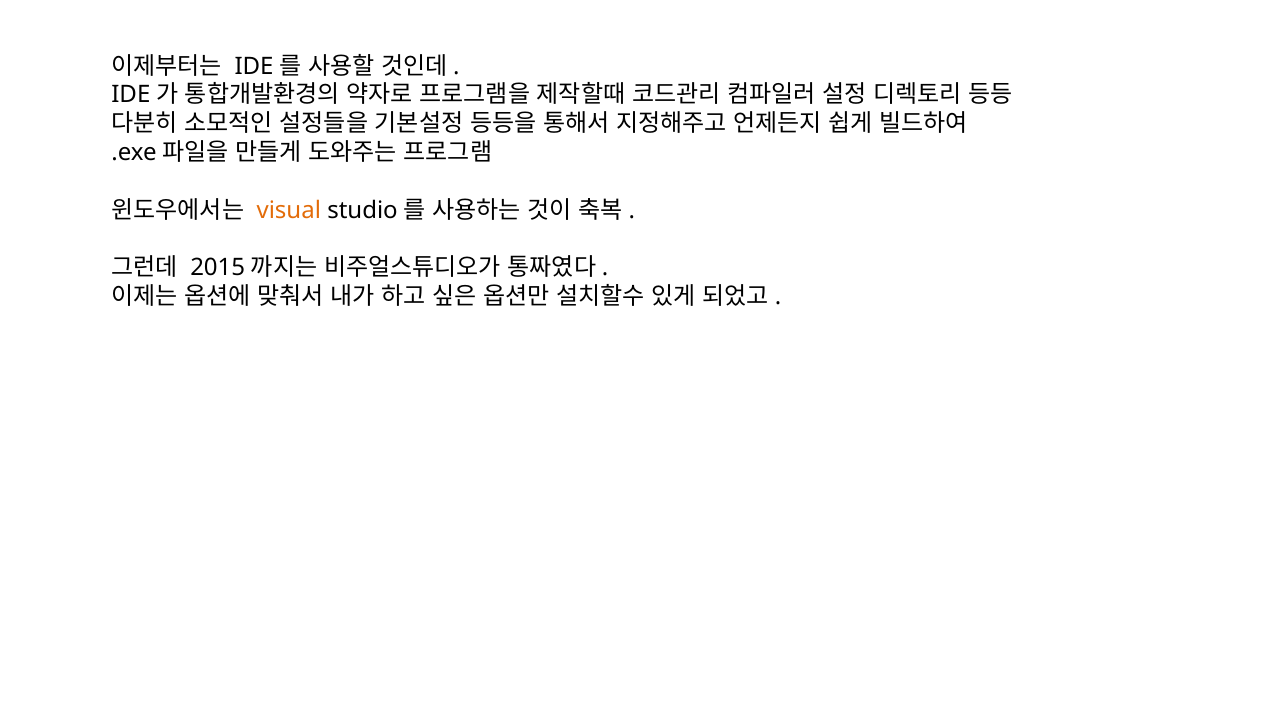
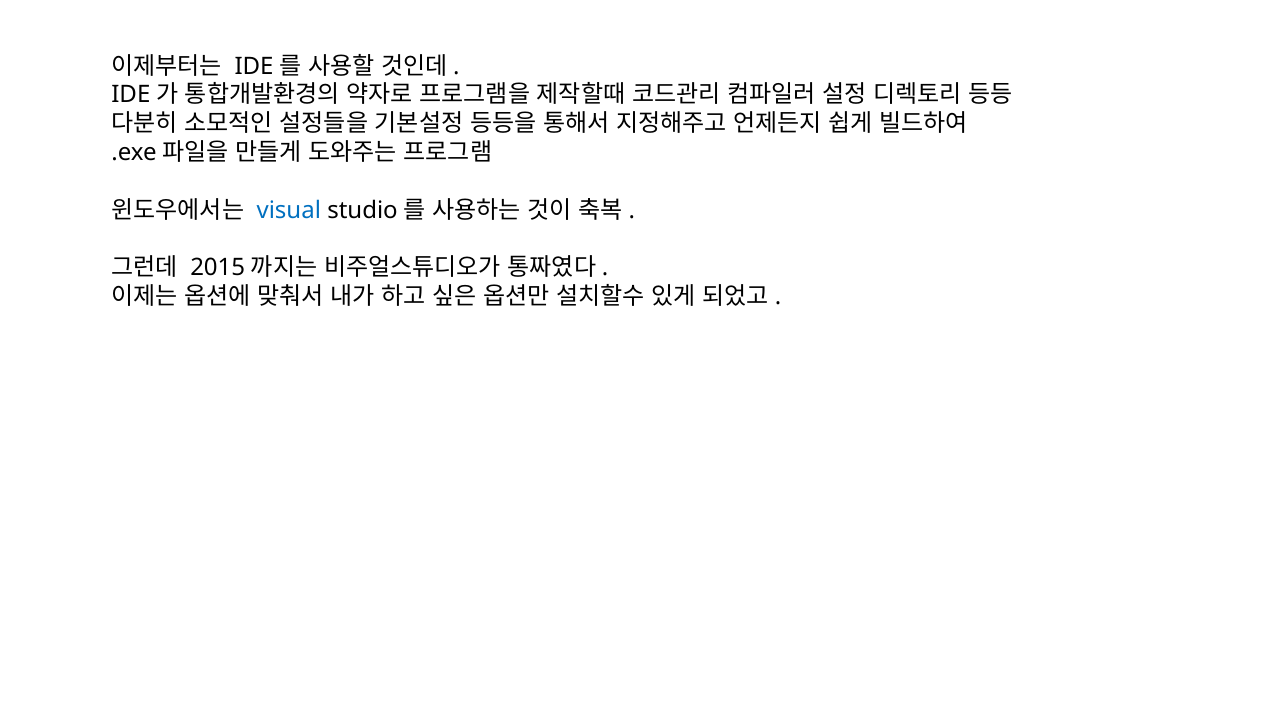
visual colour: orange -> blue
